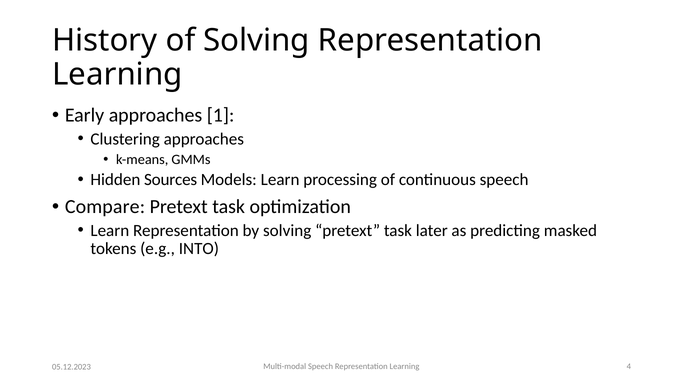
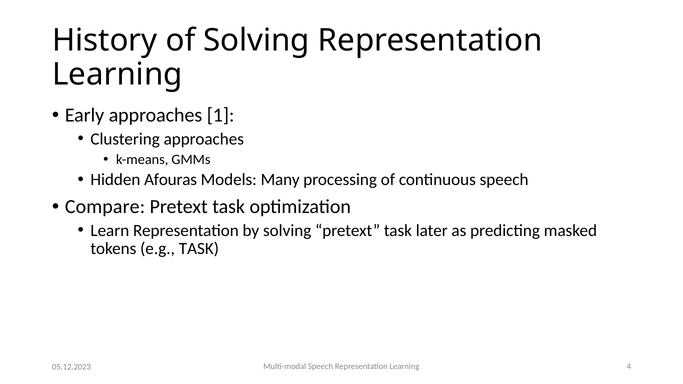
Sources: Sources -> Afouras
Models Learn: Learn -> Many
e.g INTO: INTO -> TASK
